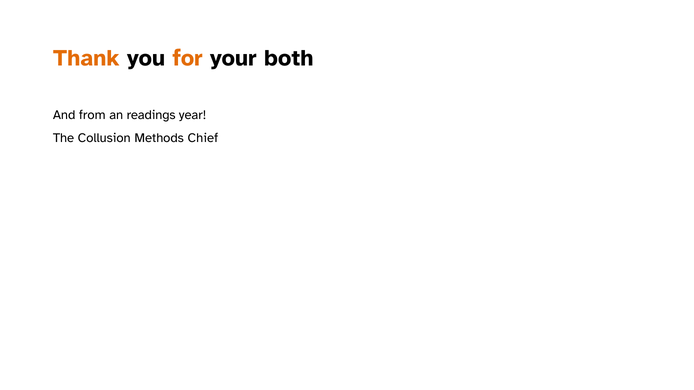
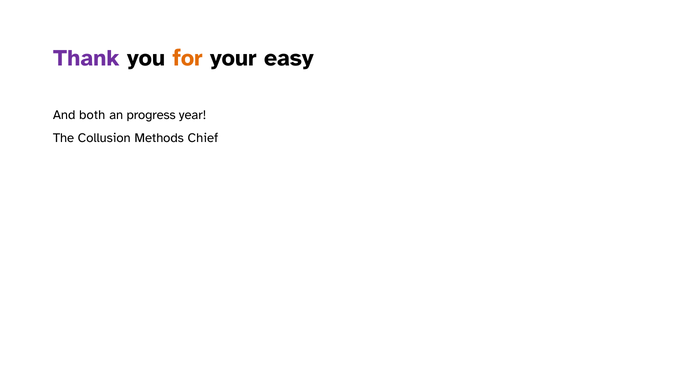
Thank colour: orange -> purple
both: both -> easy
from: from -> both
readings: readings -> progress
